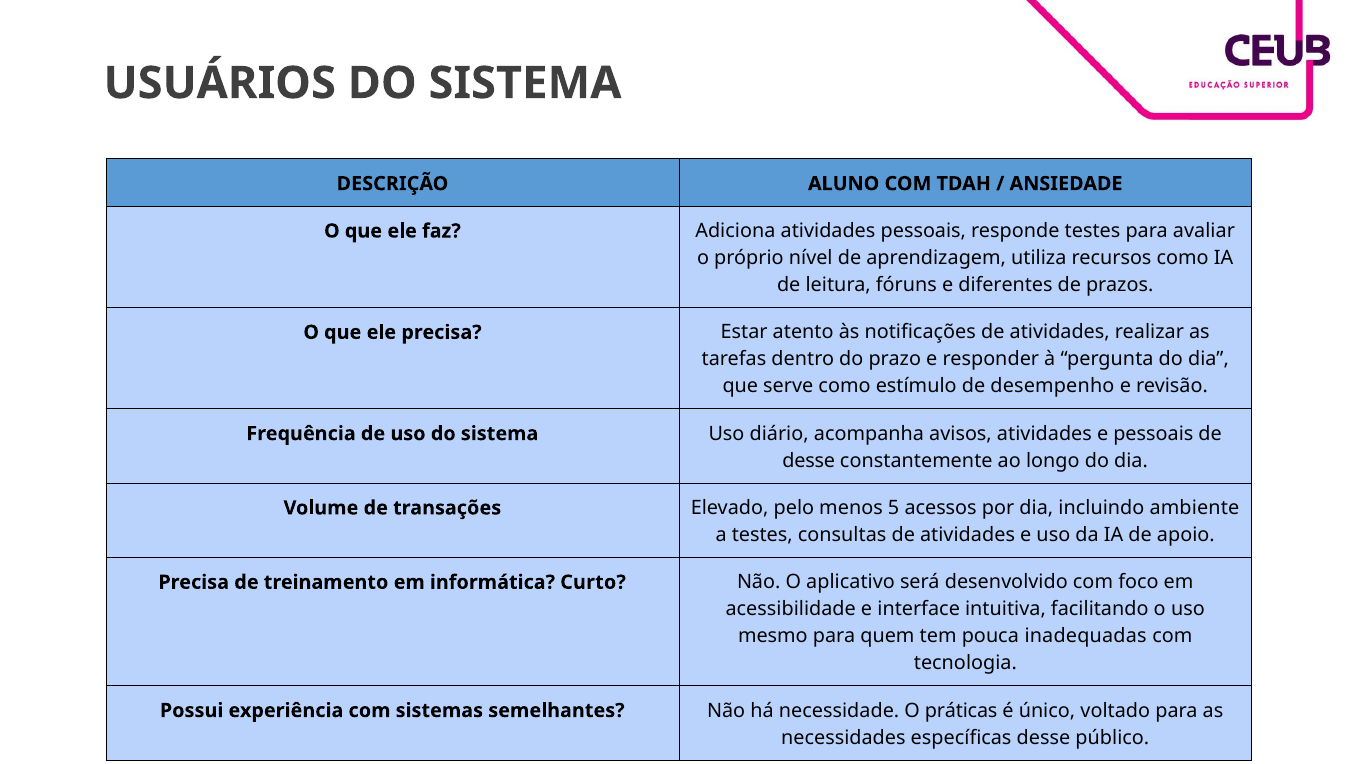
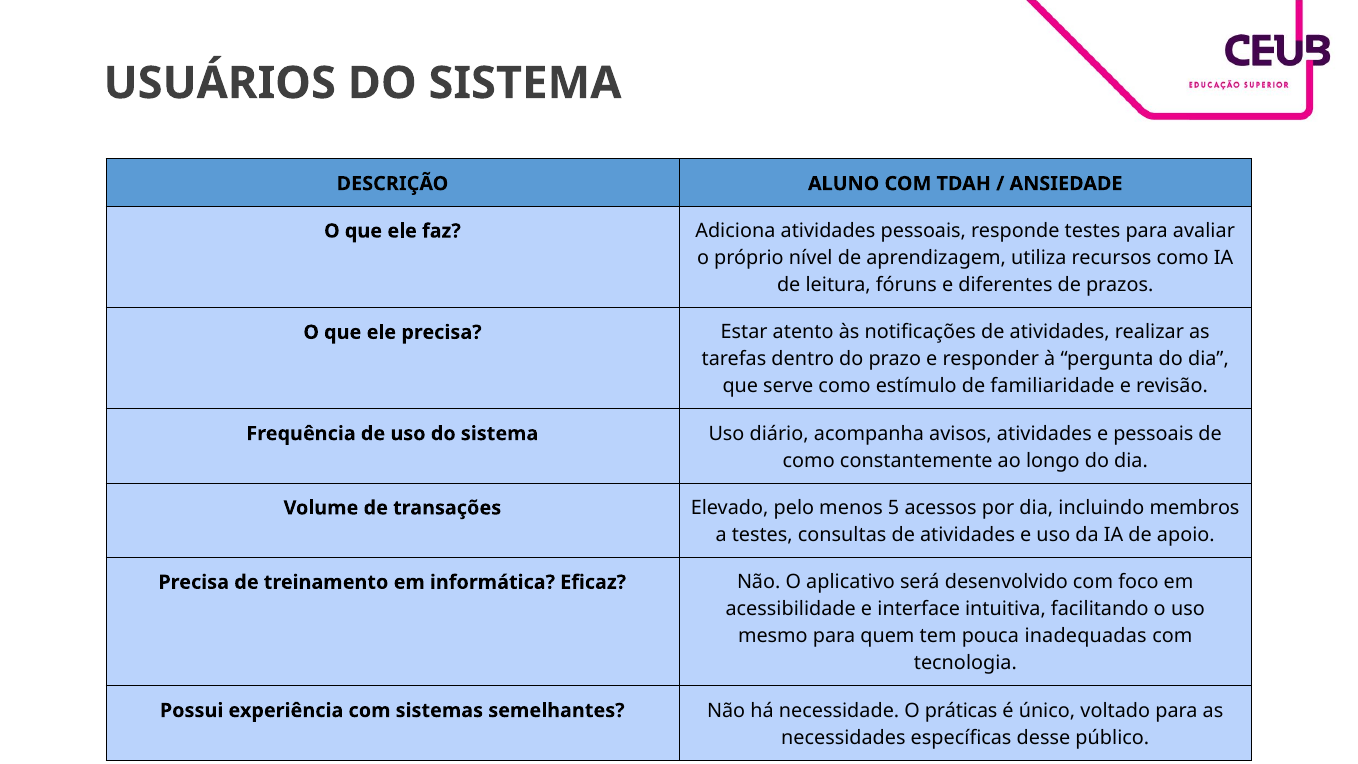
desempenho: desempenho -> familiaridade
desse at (809, 461): desse -> como
ambiente: ambiente -> membros
Curto: Curto -> Eficaz
